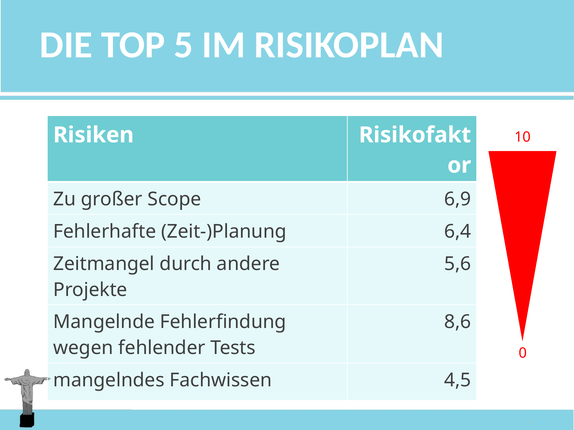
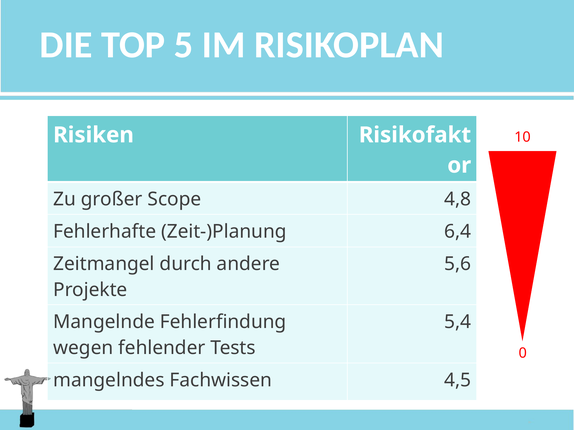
6,9: 6,9 -> 4,8
8,6: 8,6 -> 5,4
